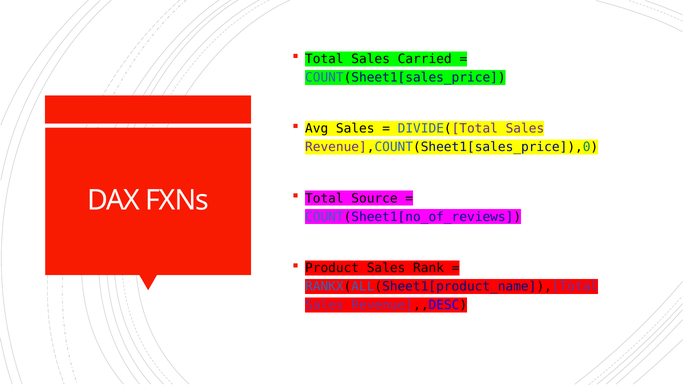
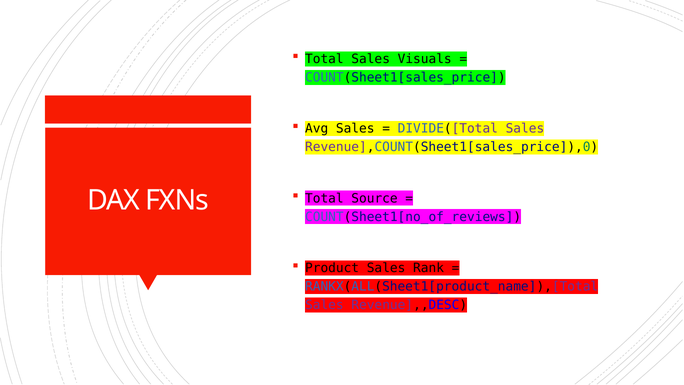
Carried: Carried -> Visuals
